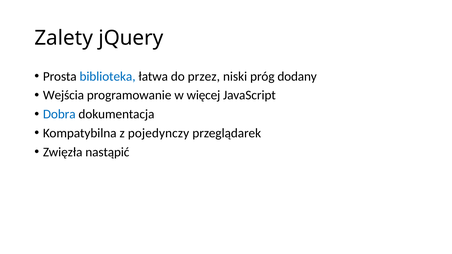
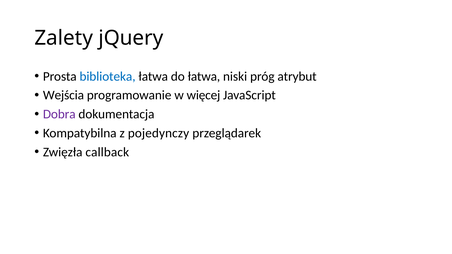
do przez: przez -> łatwa
dodany: dodany -> atrybut
Dobra colour: blue -> purple
nastąpić: nastąpić -> callback
